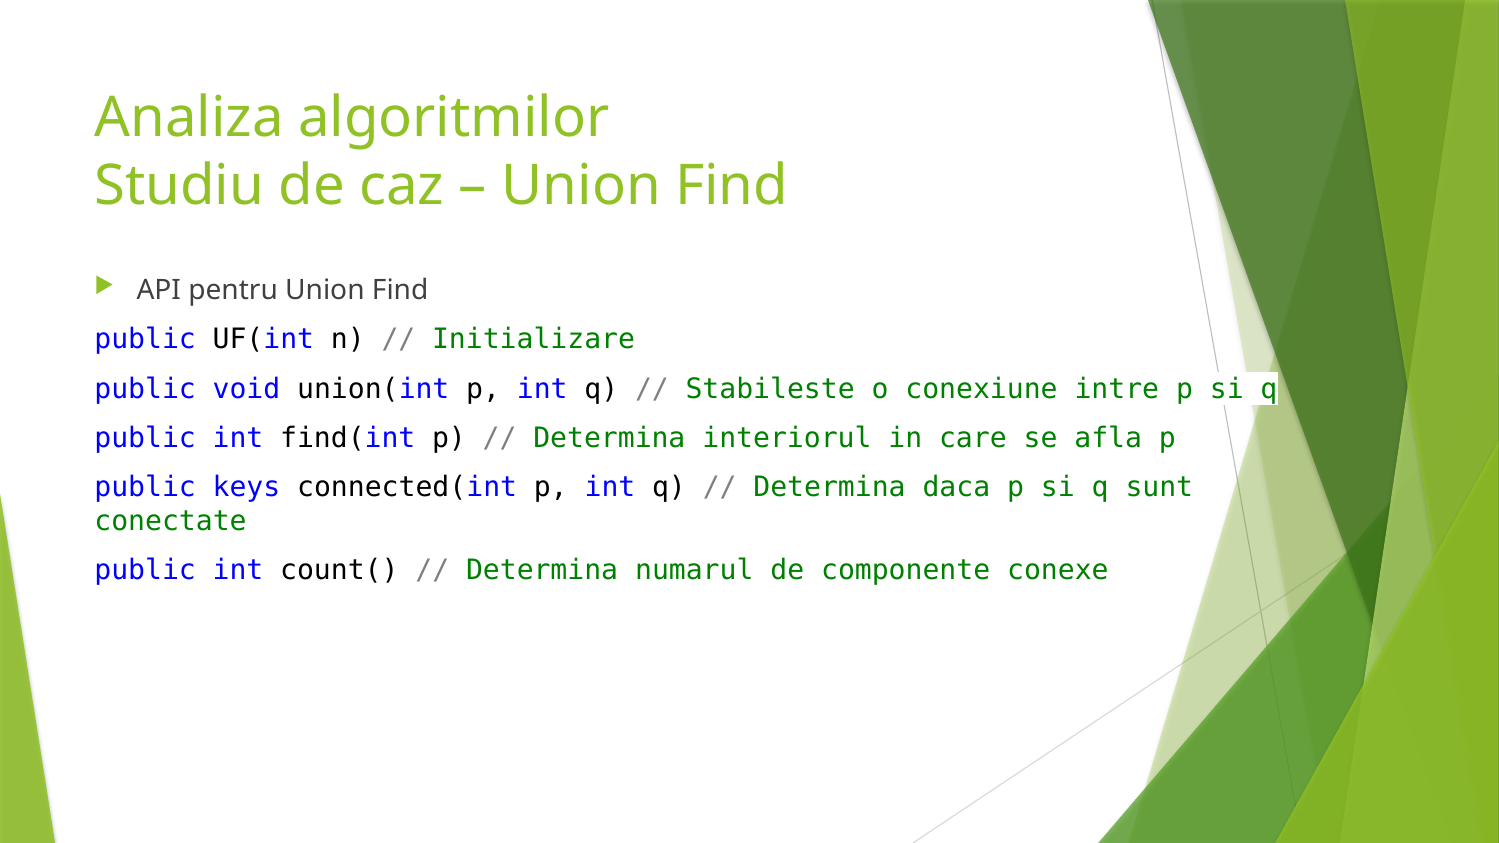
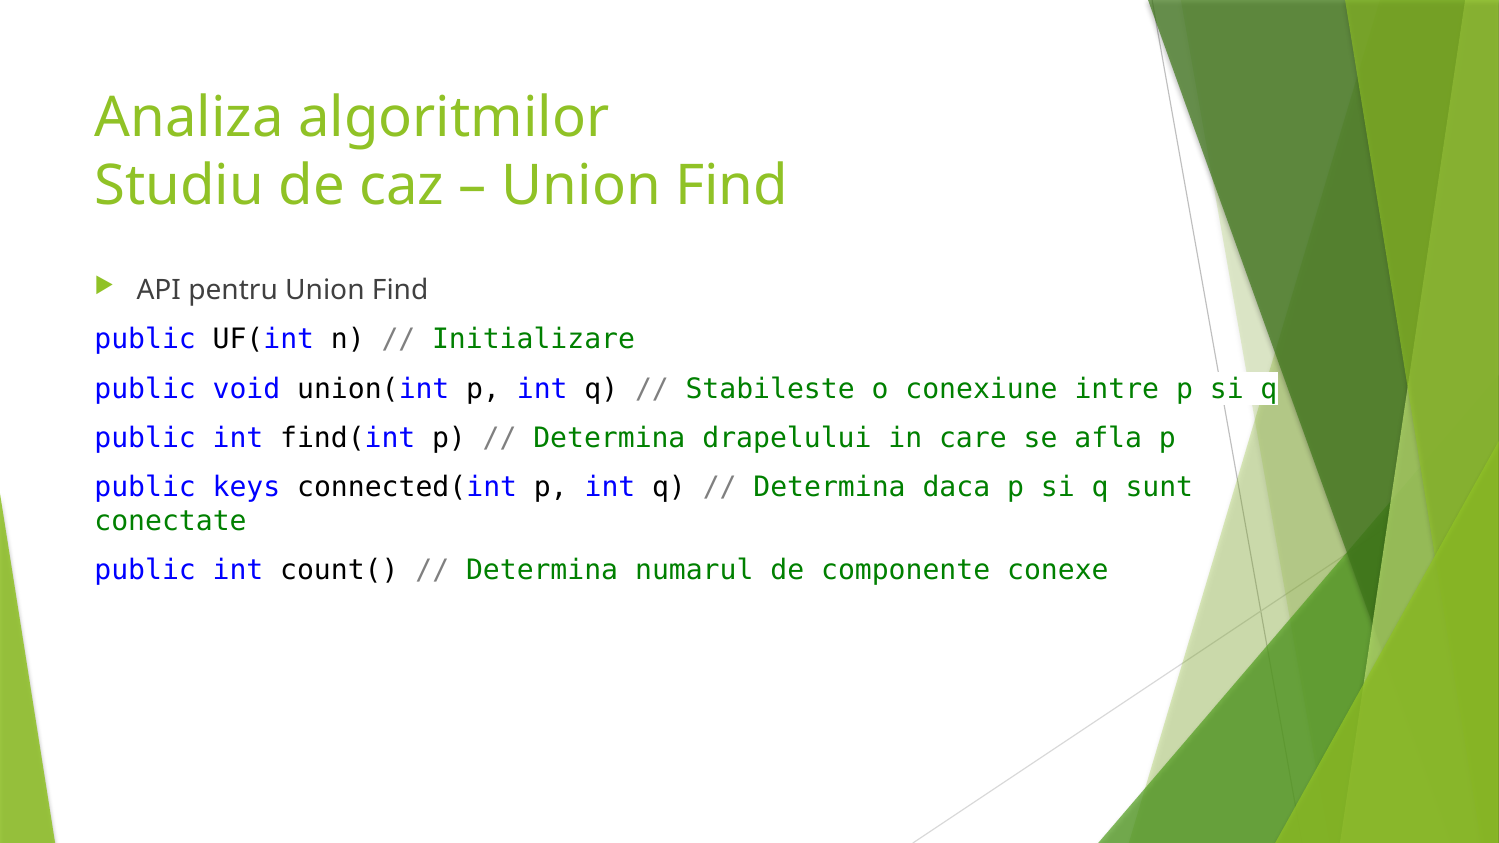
interiorul: interiorul -> drapelului
